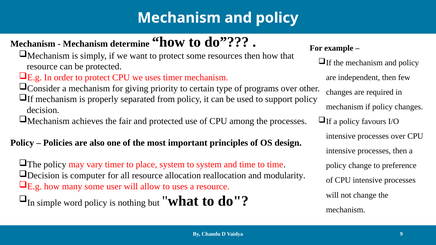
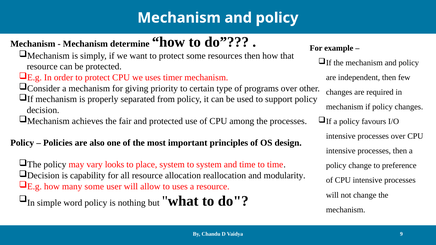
vary timer: timer -> looks
computer: computer -> capability
